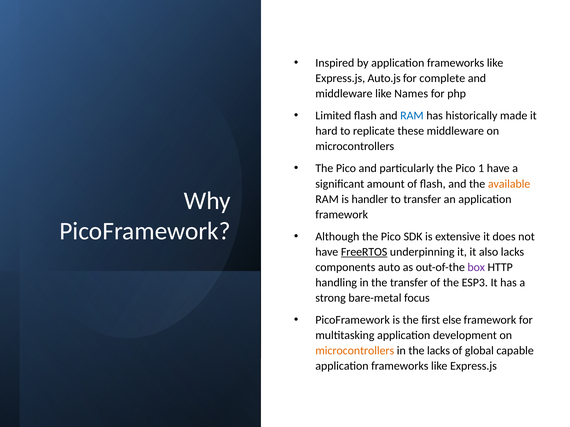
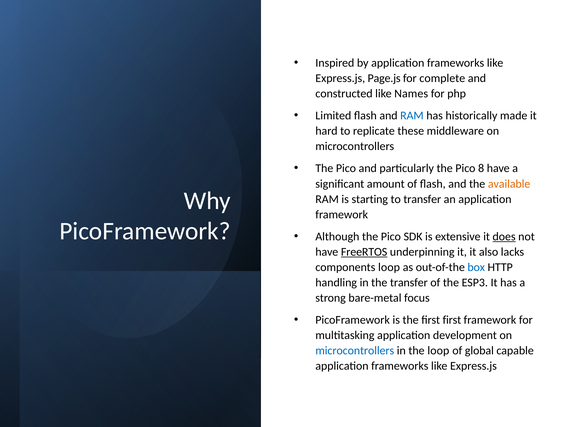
Auto.js: Auto.js -> Page.js
middleware at (344, 94): middleware -> constructed
1: 1 -> 8
handler: handler -> starting
does underline: none -> present
components auto: auto -> loop
box colour: purple -> blue
first else: else -> first
microcontrollers at (355, 351) colour: orange -> blue
the lacks: lacks -> loop
